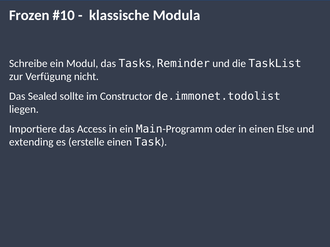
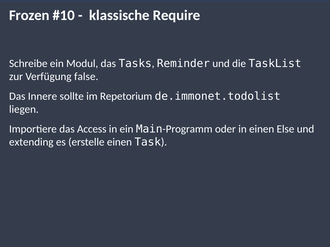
Modula: Modula -> Require
nicht: nicht -> false
Sealed: Sealed -> Innere
Constructor: Constructor -> Repetorium
